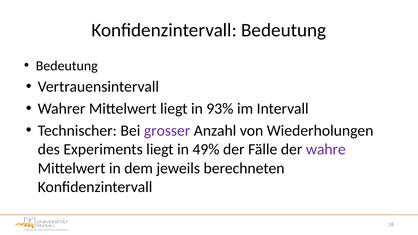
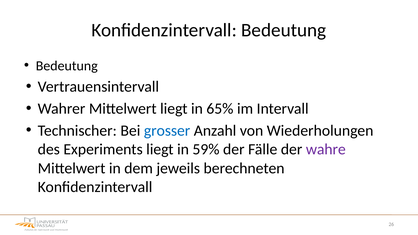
93%: 93% -> 65%
grosser colour: purple -> blue
49%: 49% -> 59%
